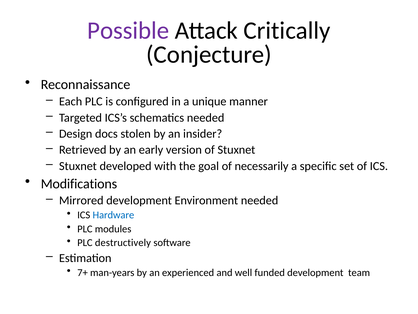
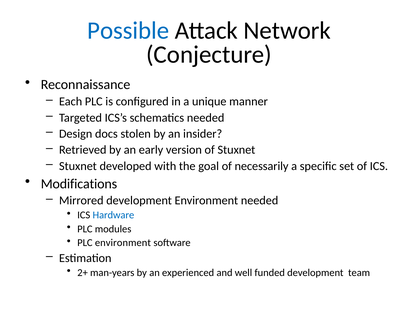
Possible colour: purple -> blue
Critically: Critically -> Network
PLC destructively: destructively -> environment
7+: 7+ -> 2+
